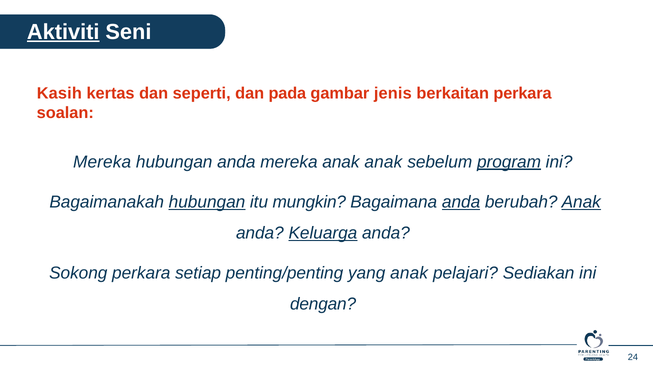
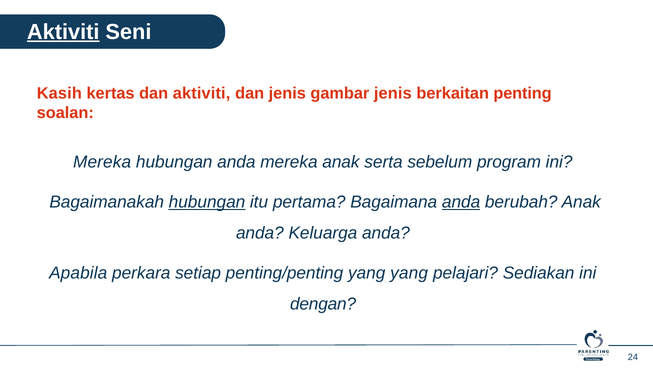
dan seperti: seperti -> aktiviti
dan pada: pada -> jenis
berkaitan perkara: perkara -> penting
anak anak: anak -> serta
program underline: present -> none
mungkin: mungkin -> pertama
Anak at (581, 202) underline: present -> none
Keluarga underline: present -> none
Sokong: Sokong -> Apabila
yang anak: anak -> yang
